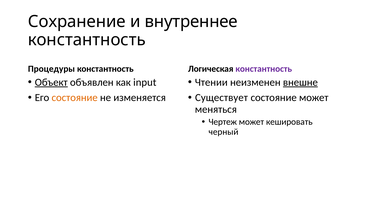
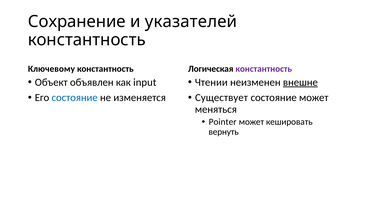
внутреннее: внутреннее -> указателей
Процедуры: Процедуры -> Ключевому
Объект underline: present -> none
состояние at (75, 98) colour: orange -> blue
Чертеж: Чертеж -> Pointer
черный: черный -> вернуть
